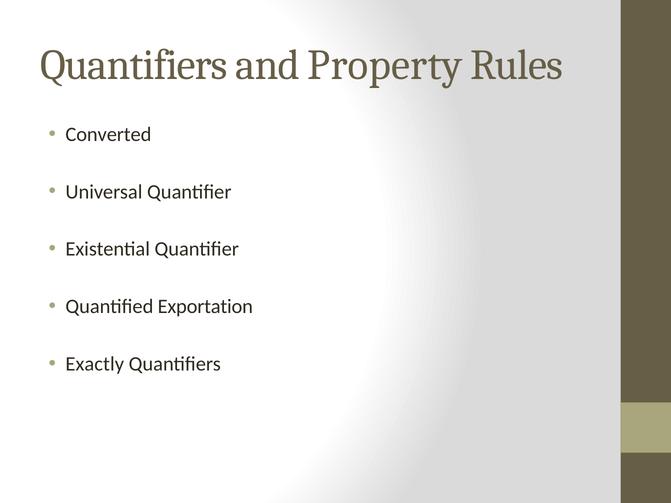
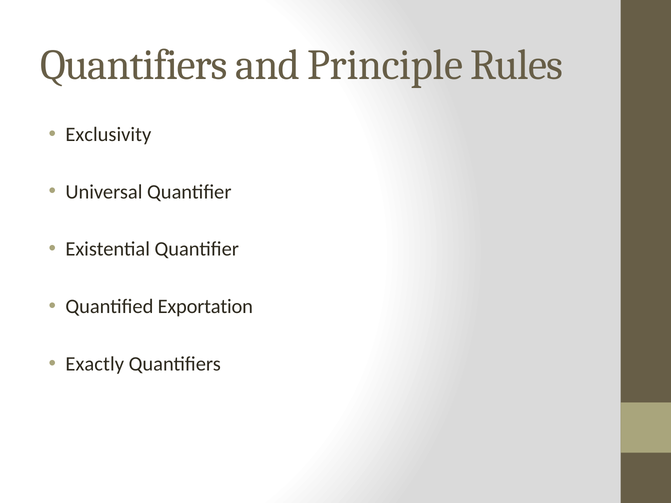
Property: Property -> Principle
Converted: Converted -> Exclusivity
